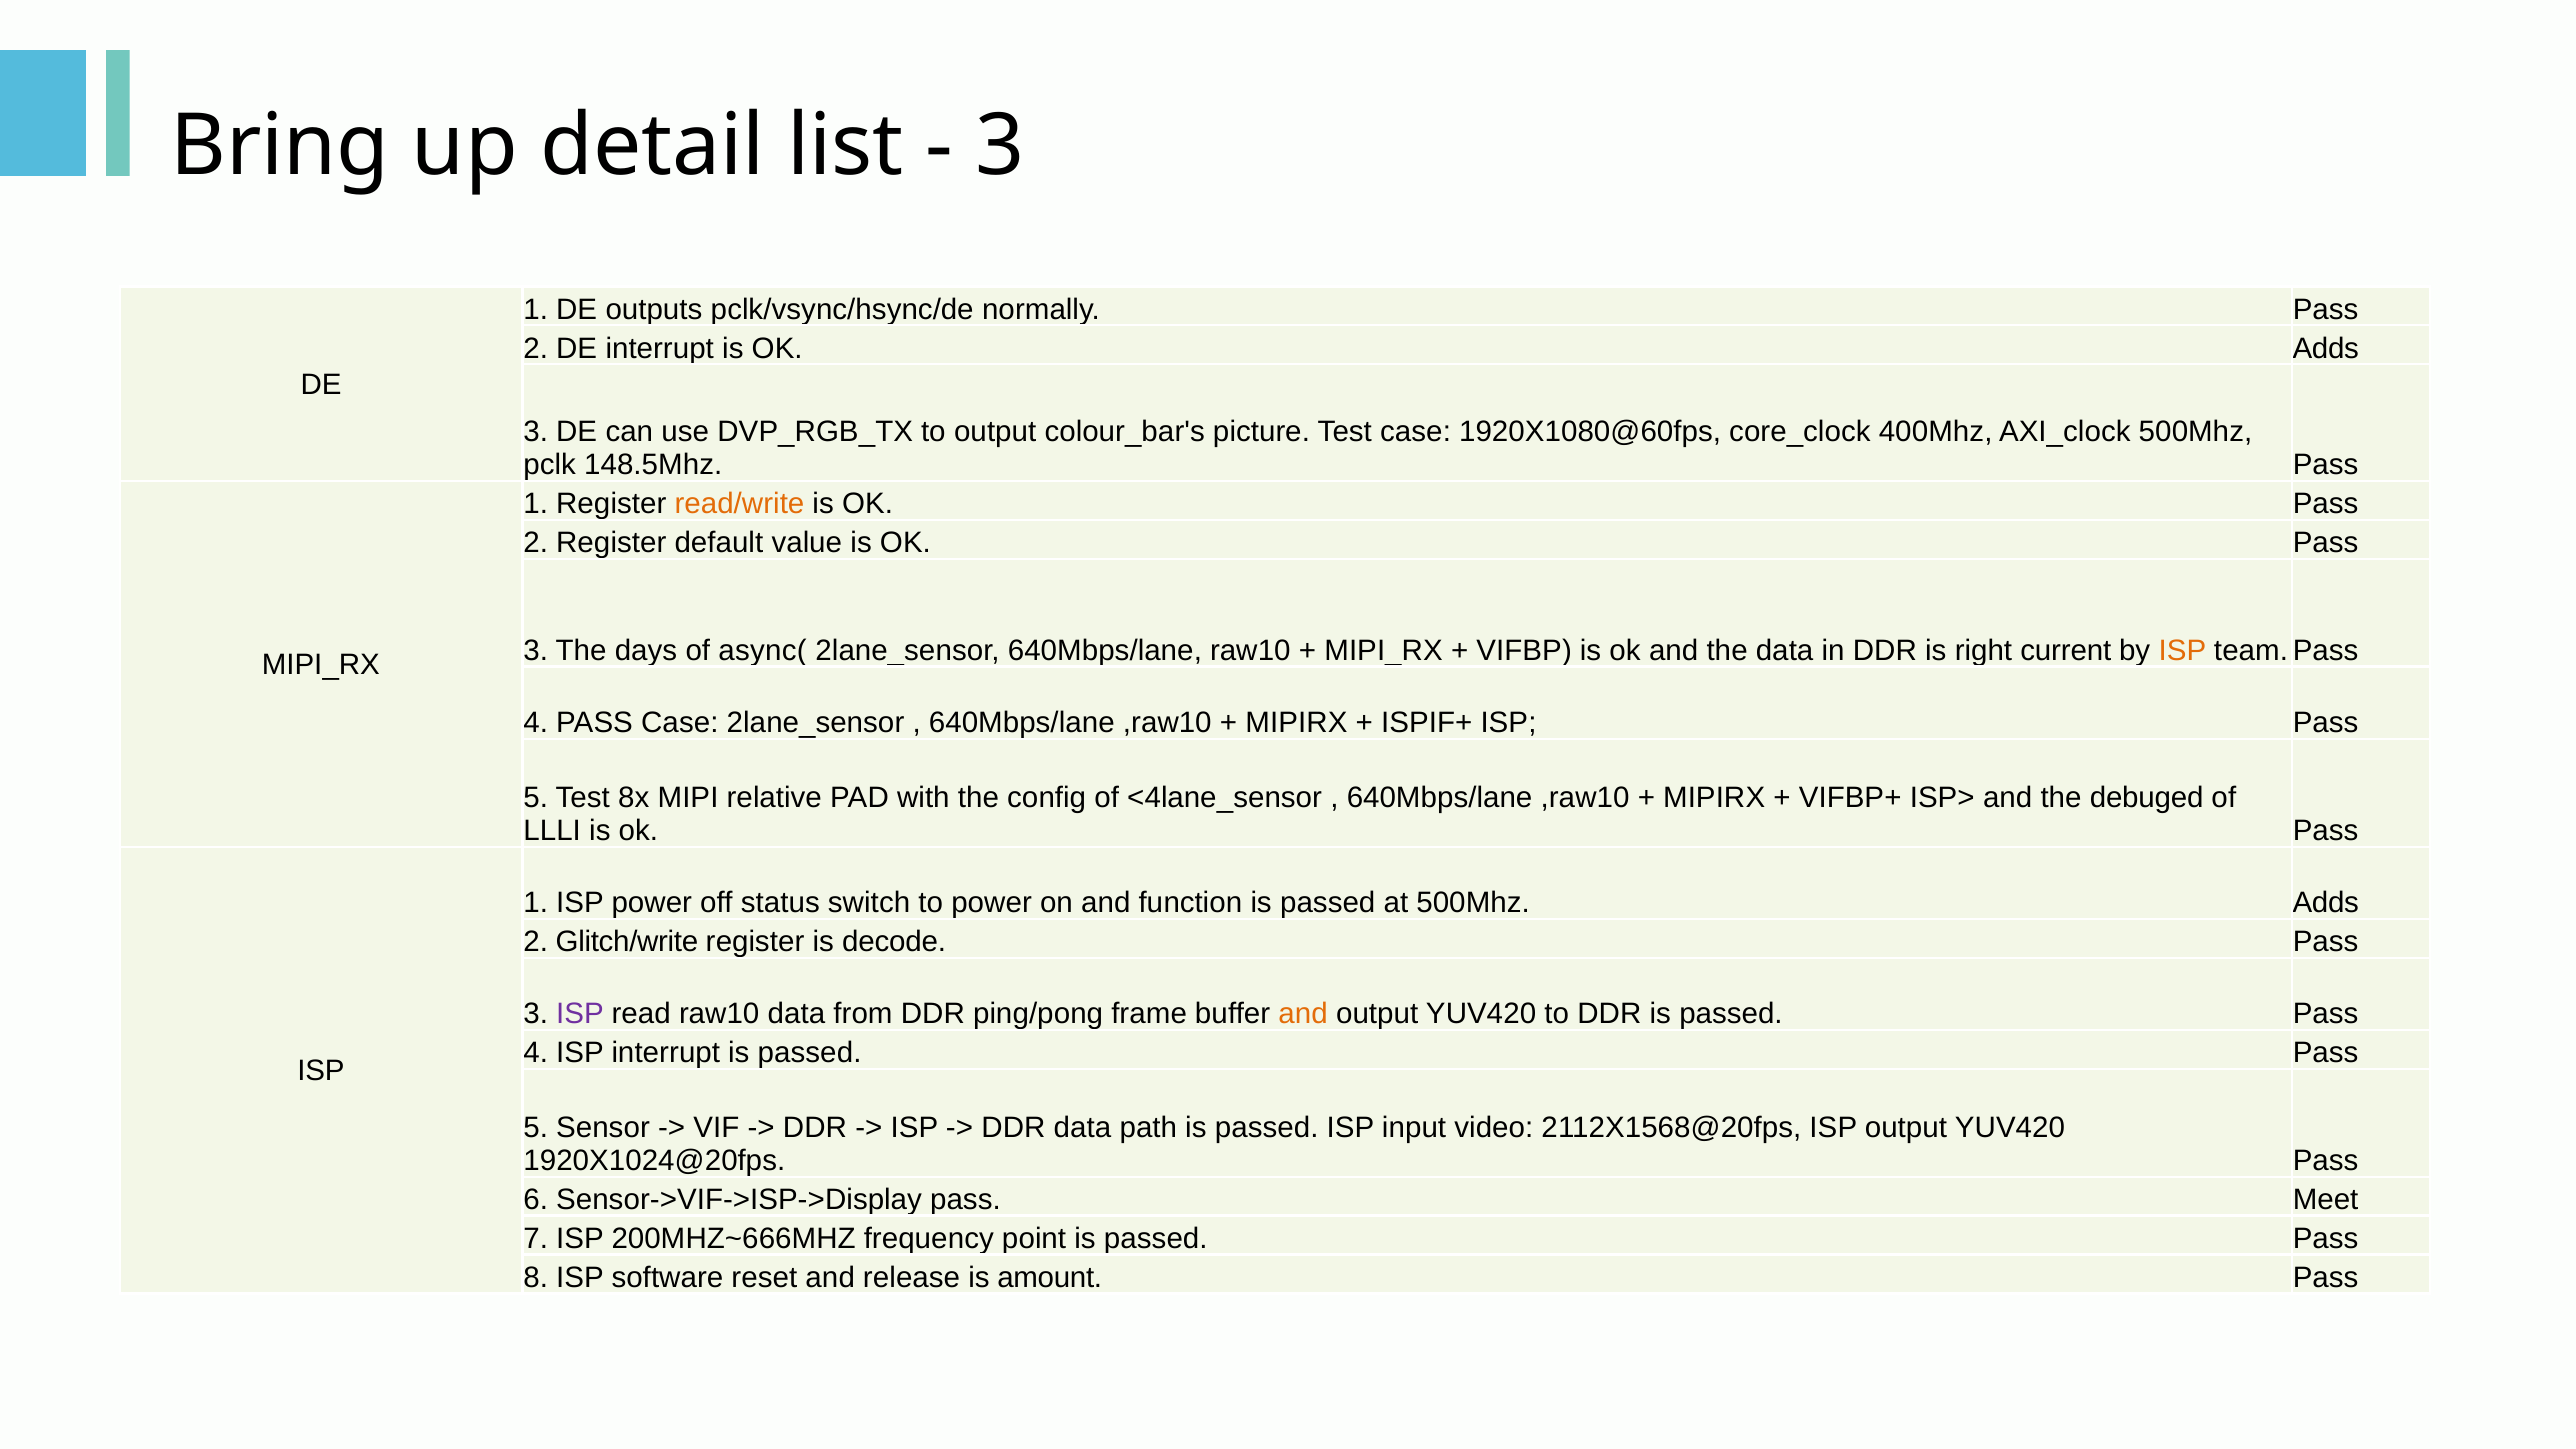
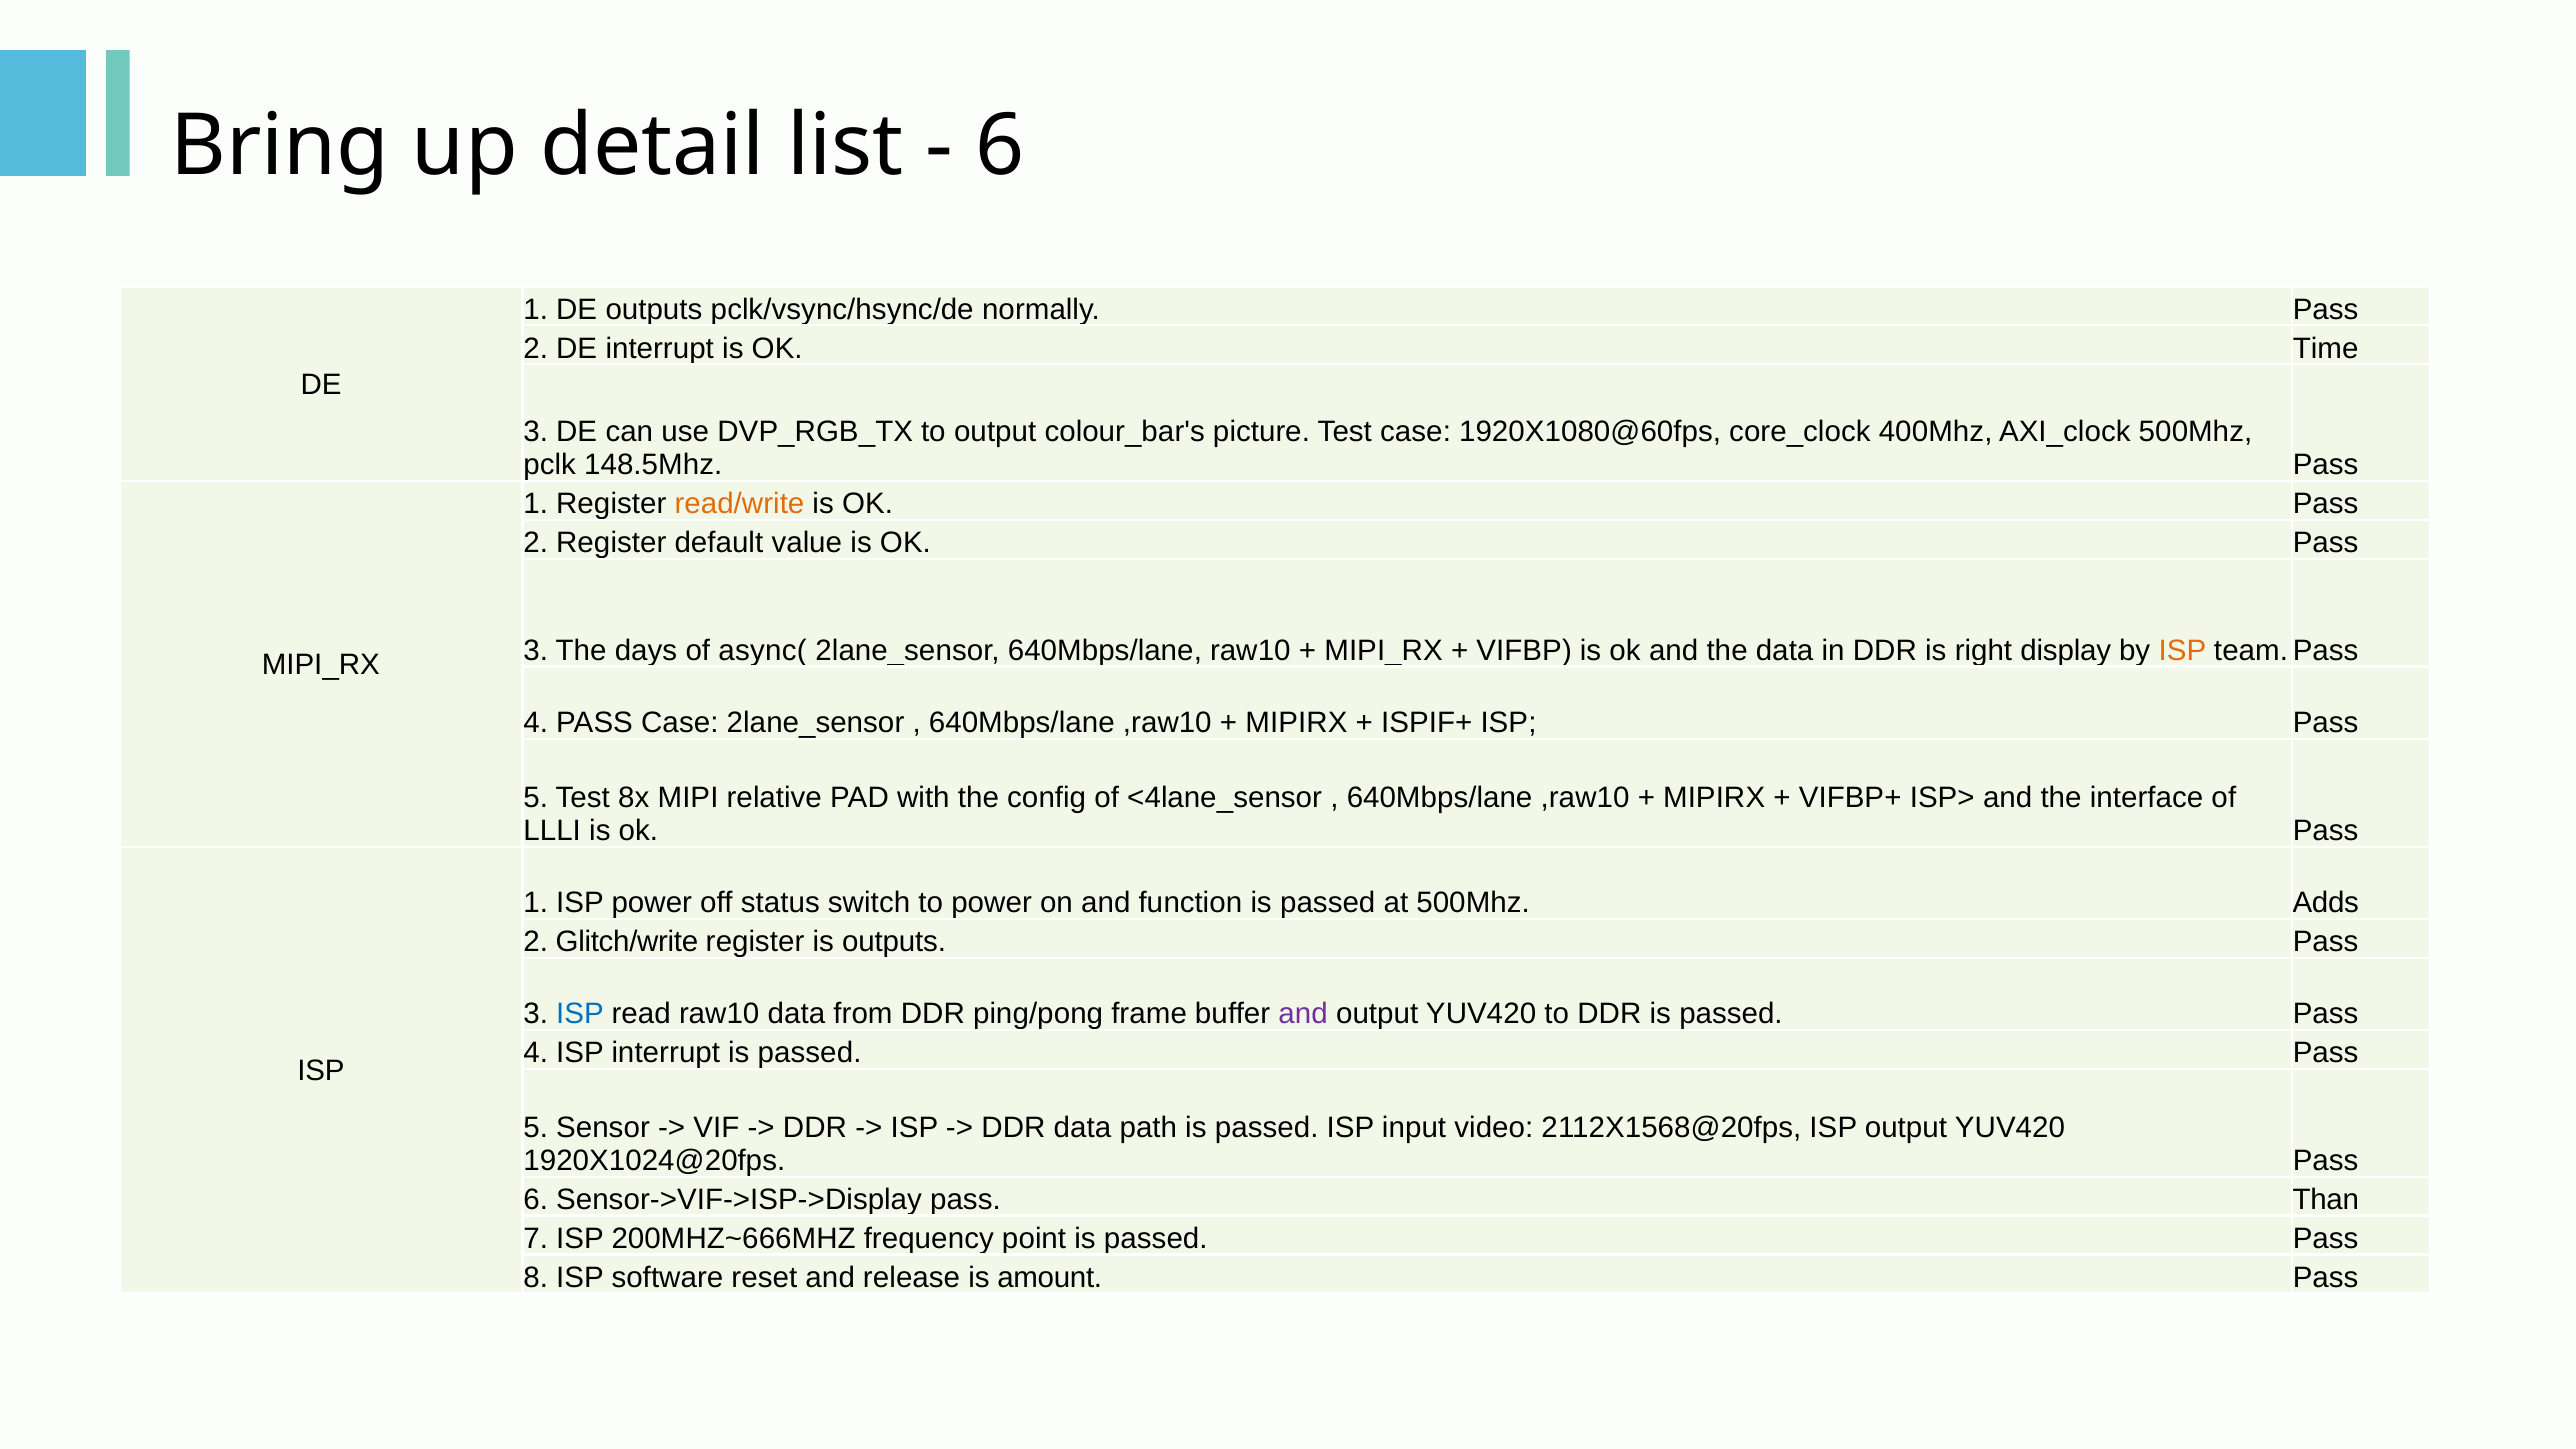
3 at (1000, 146): 3 -> 6
OK Adds: Adds -> Time
current: current -> display
debuged: debuged -> interface
is decode: decode -> outputs
ISP at (580, 1014) colour: purple -> blue
and at (1303, 1014) colour: orange -> purple
Meet: Meet -> Than
